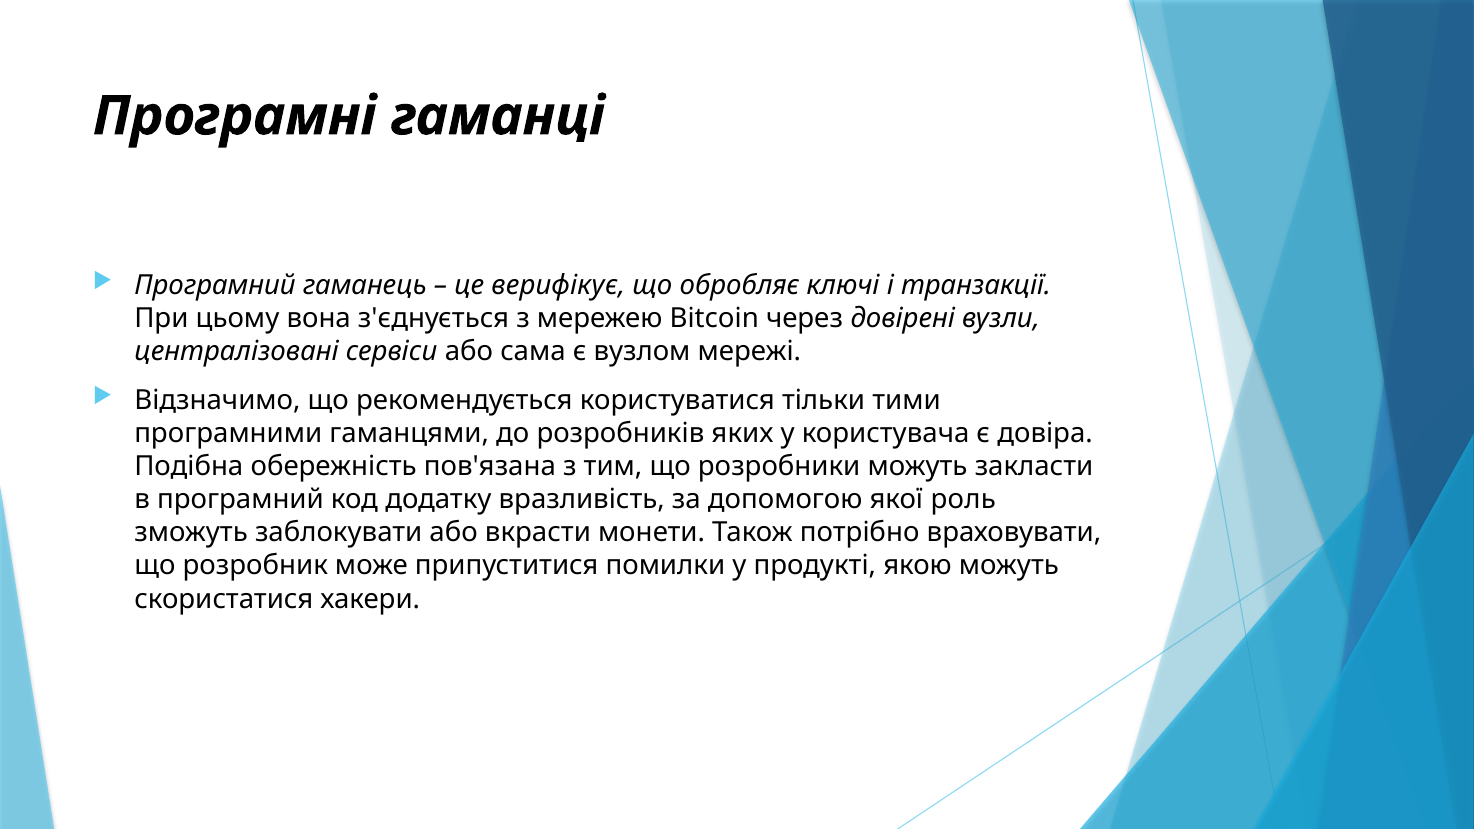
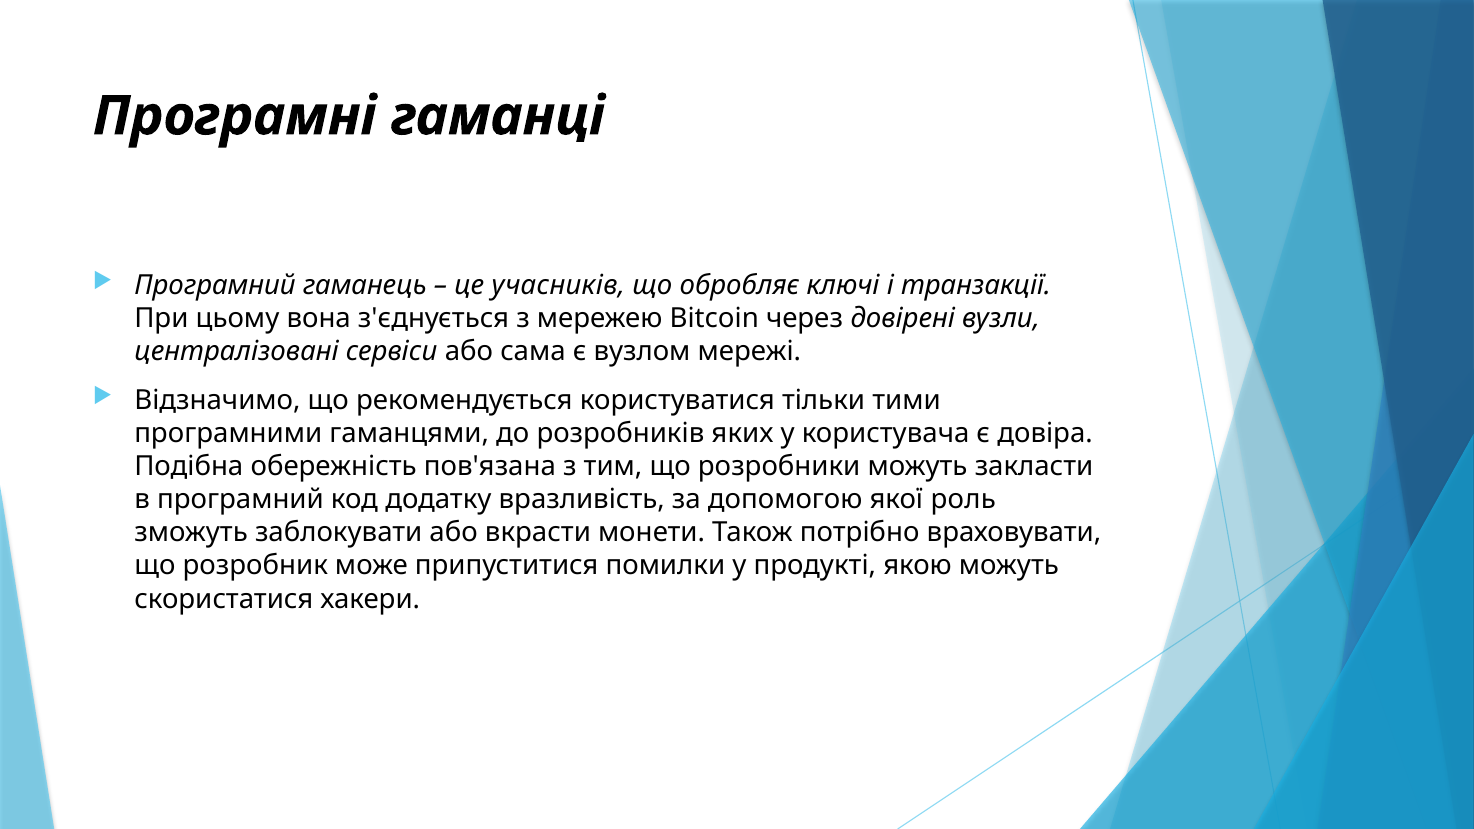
верифікує: верифікує -> учасників
